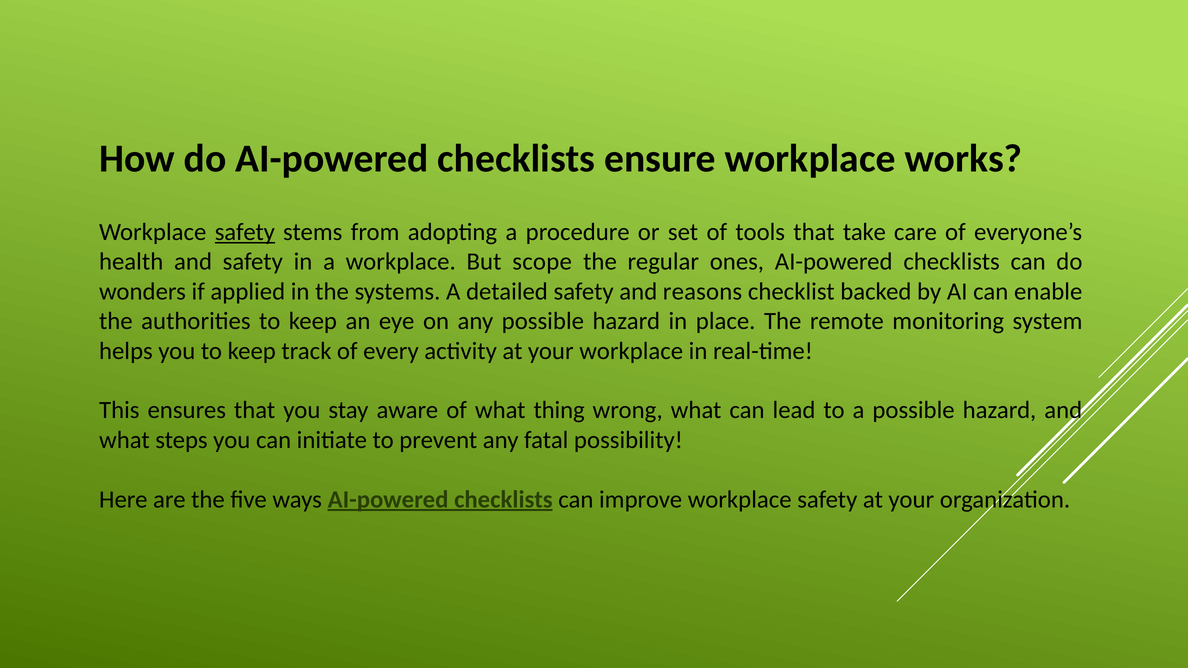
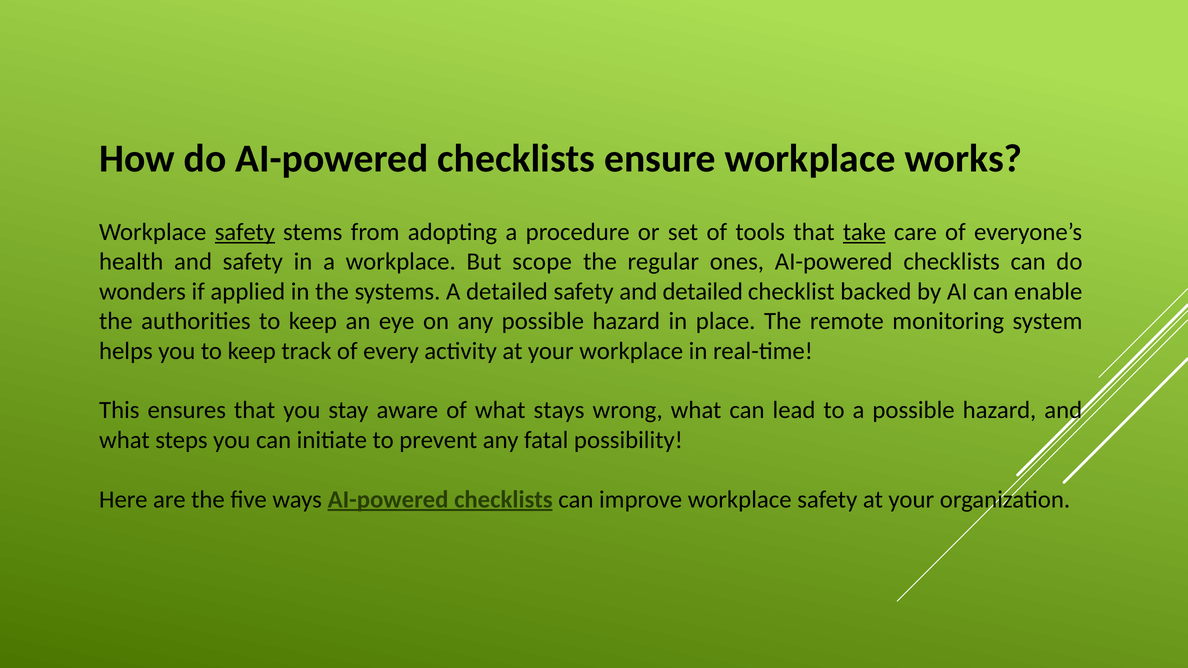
take underline: none -> present
and reasons: reasons -> detailed
thing: thing -> stays
